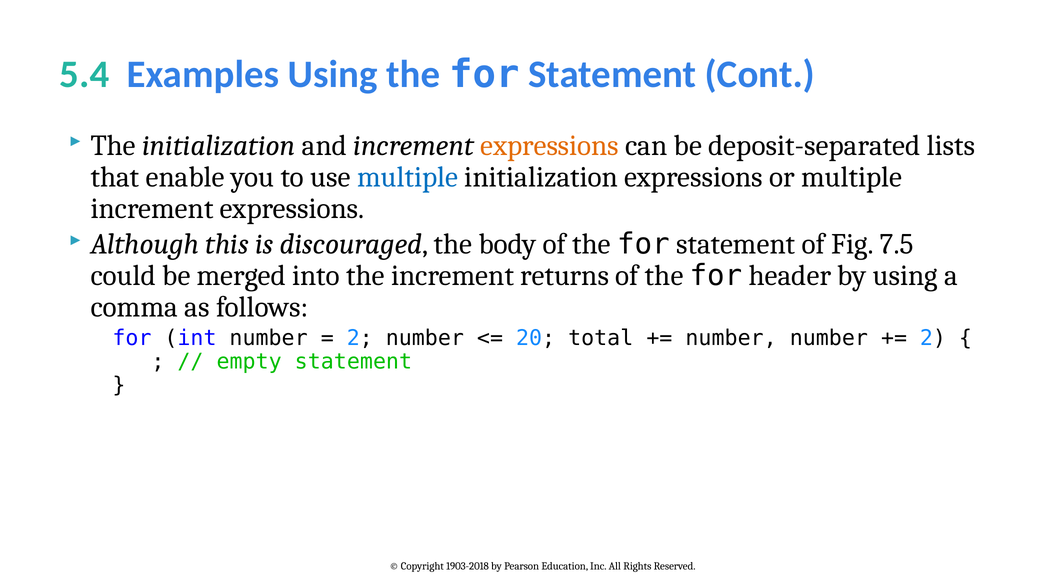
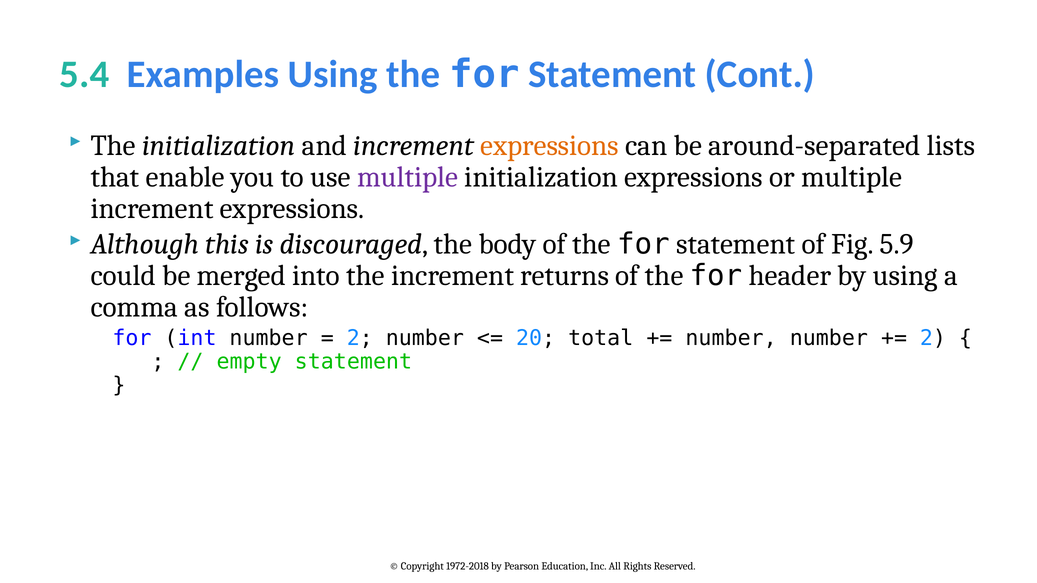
deposit-separated: deposit-separated -> around-separated
multiple at (408, 177) colour: blue -> purple
7.5: 7.5 -> 5.9
1903-2018: 1903-2018 -> 1972-2018
